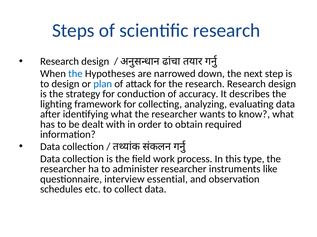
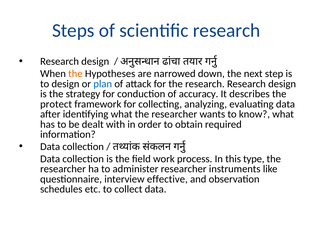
the at (75, 74) colour: blue -> orange
lighting: lighting -> protect
essential: essential -> effective
